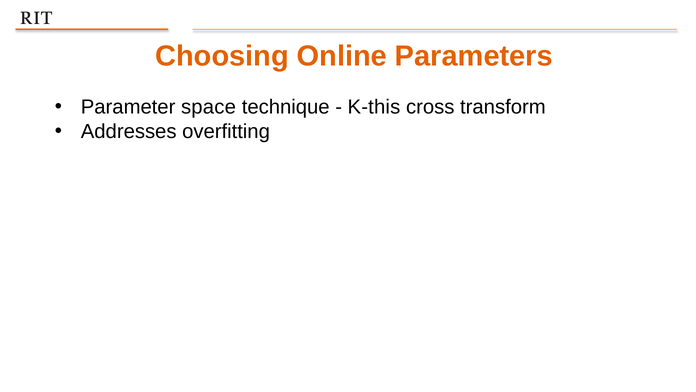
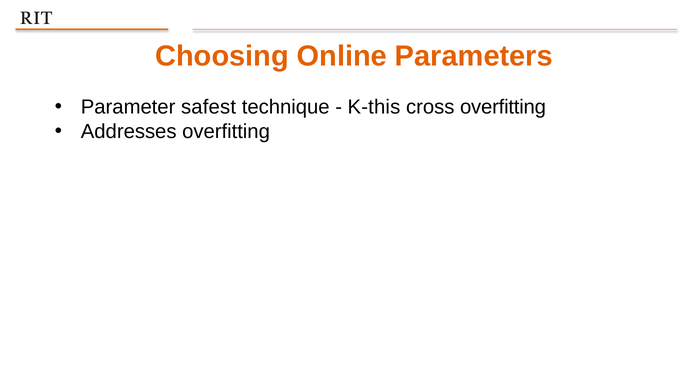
space: space -> safest
cross transform: transform -> overfitting
